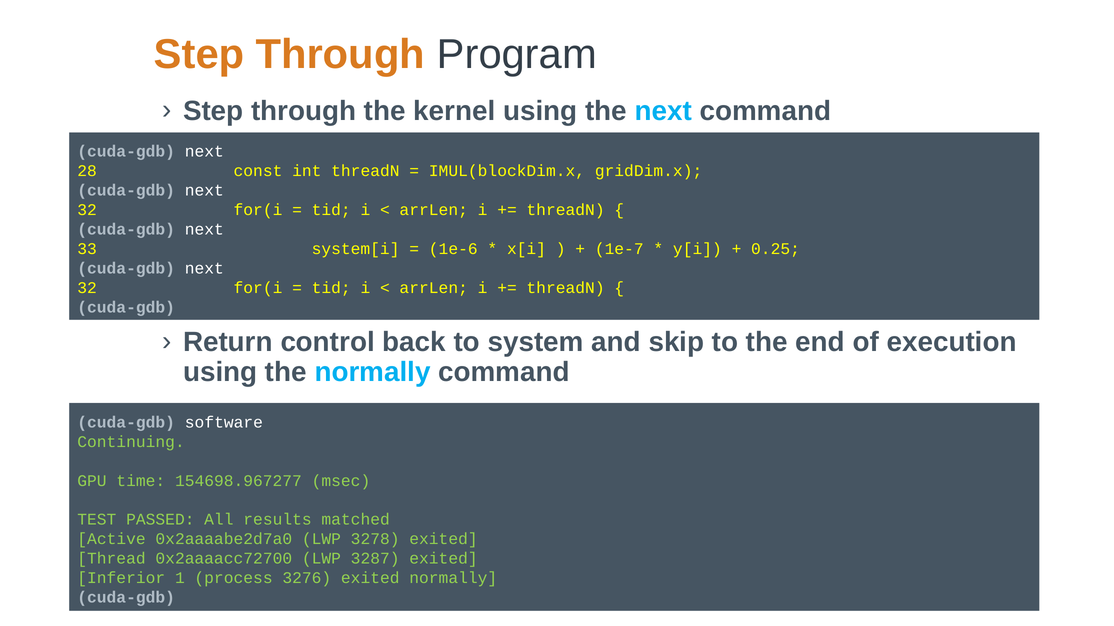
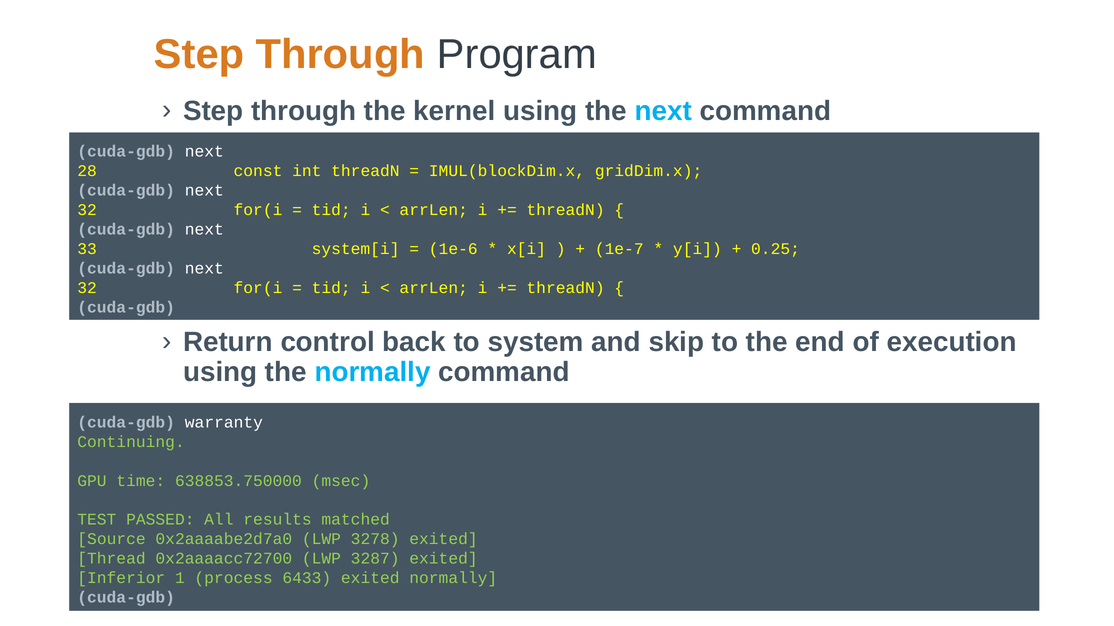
software: software -> warranty
154698.967277: 154698.967277 -> 638853.750000
Active: Active -> Source
3276: 3276 -> 6433
